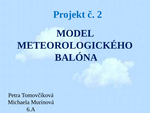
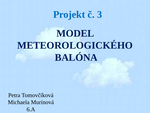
2: 2 -> 3
